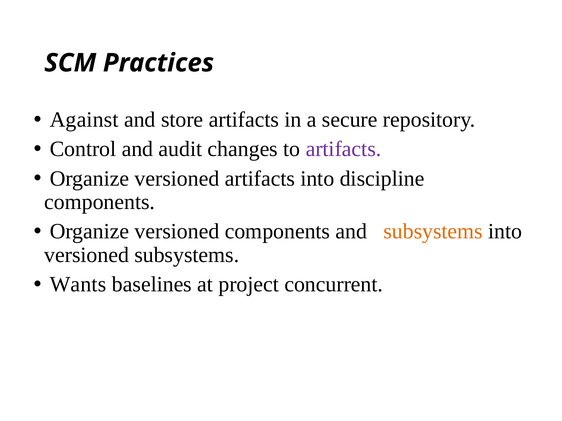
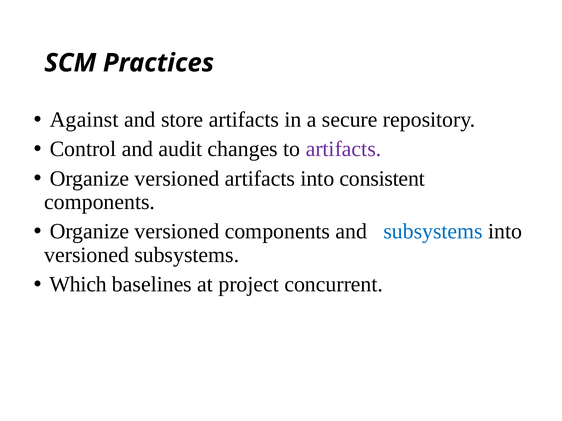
discipline: discipline -> consistent
subsystems at (433, 232) colour: orange -> blue
Wants: Wants -> Which
